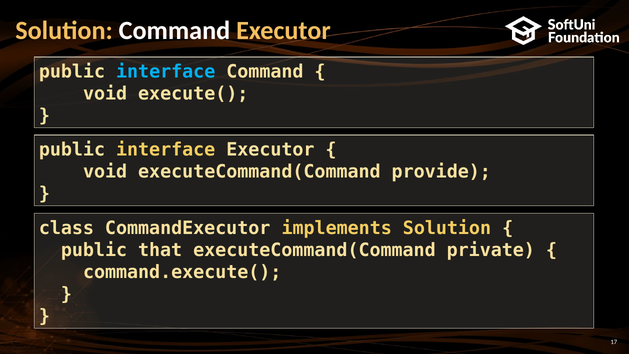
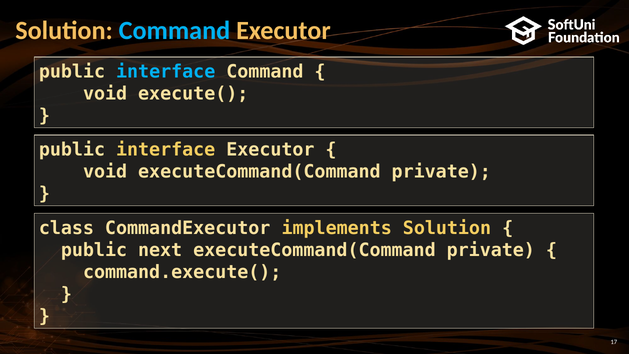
Command at (174, 31) colour: white -> light blue
void executeCommand(Command provide: provide -> private
that: that -> next
